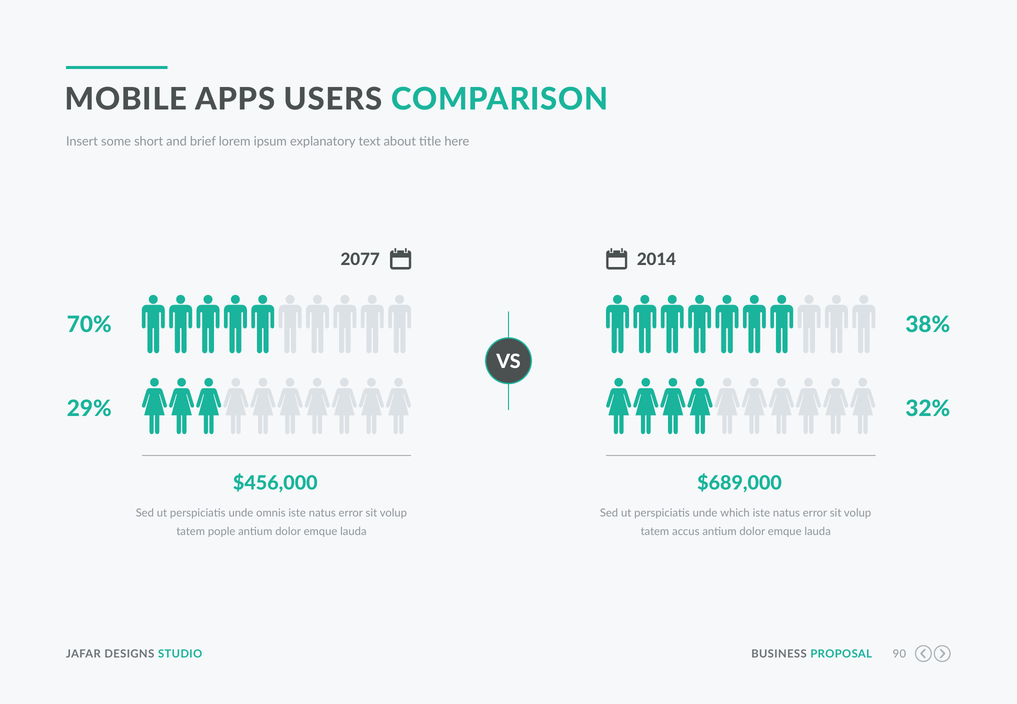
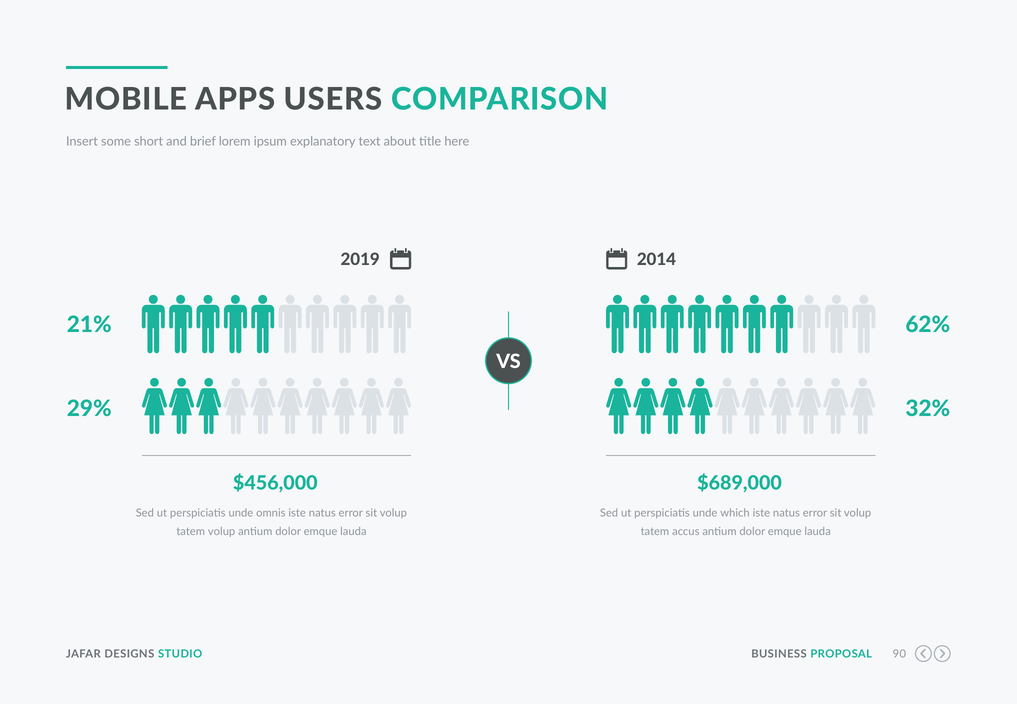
2077: 2077 -> 2019
70%: 70% -> 21%
38%: 38% -> 62%
tatem pople: pople -> volup
